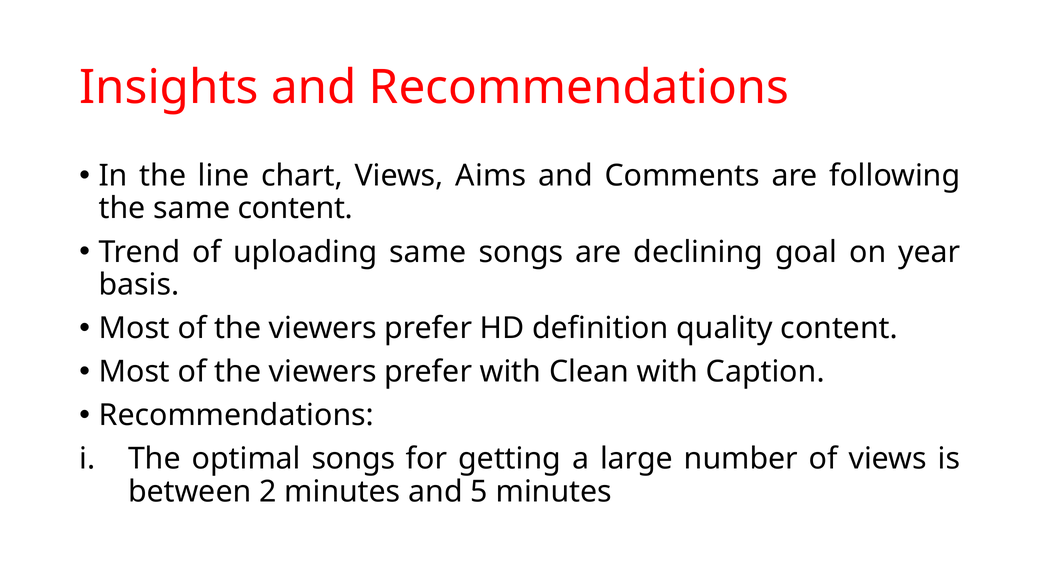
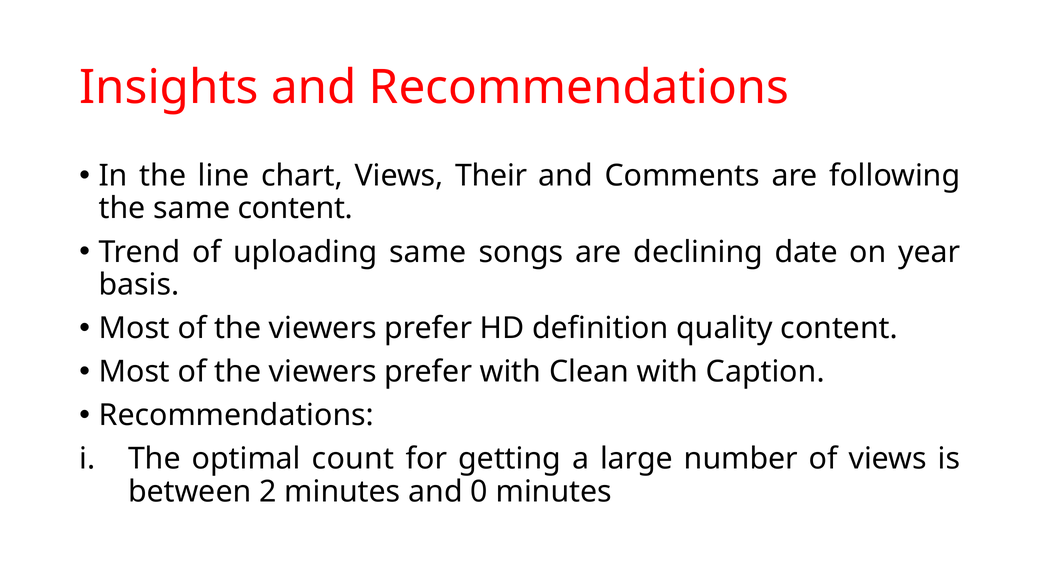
Aims: Aims -> Their
goal: goal -> date
optimal songs: songs -> count
5: 5 -> 0
